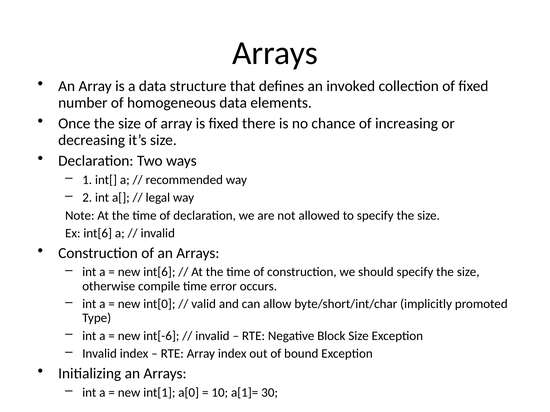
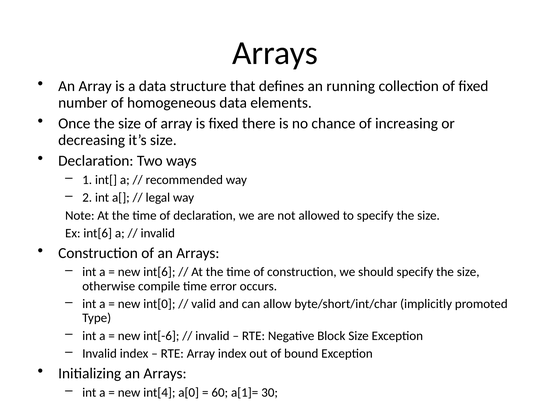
invoked: invoked -> running
int[1: int[1 -> int[4
10: 10 -> 60
